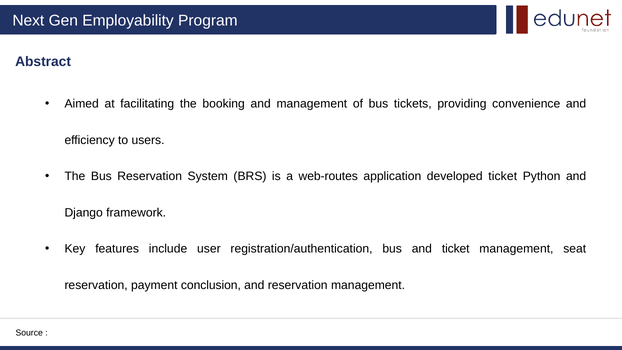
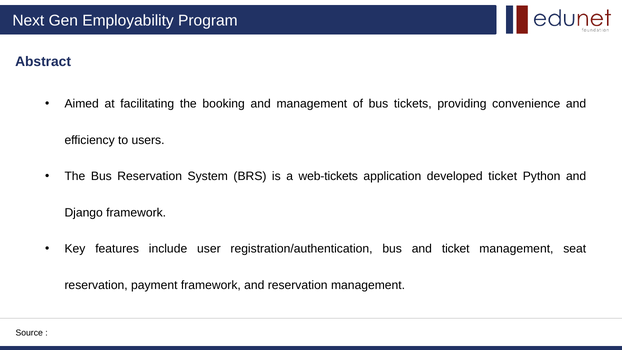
web-routes: web-routes -> web-tickets
payment conclusion: conclusion -> framework
